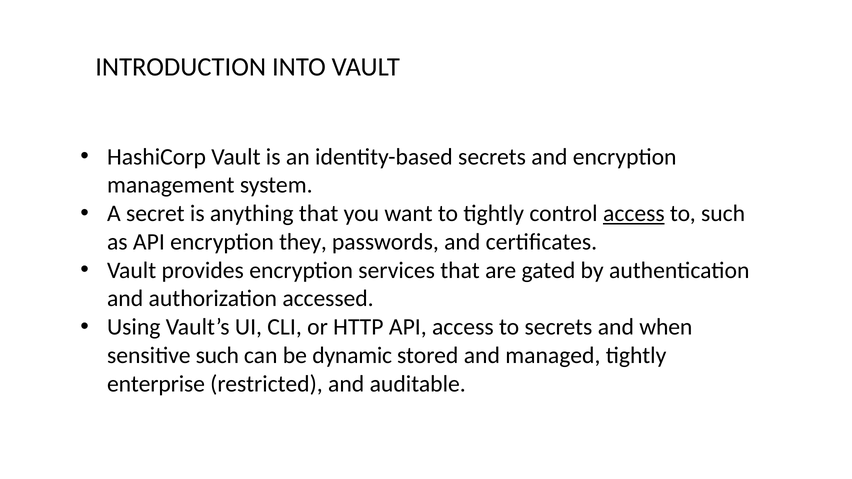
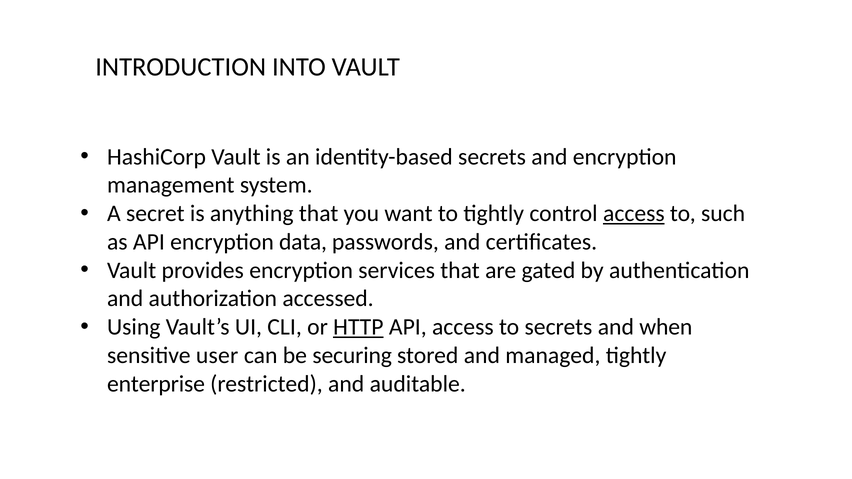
they: they -> data
HTTP underline: none -> present
sensitive such: such -> user
dynamic: dynamic -> securing
